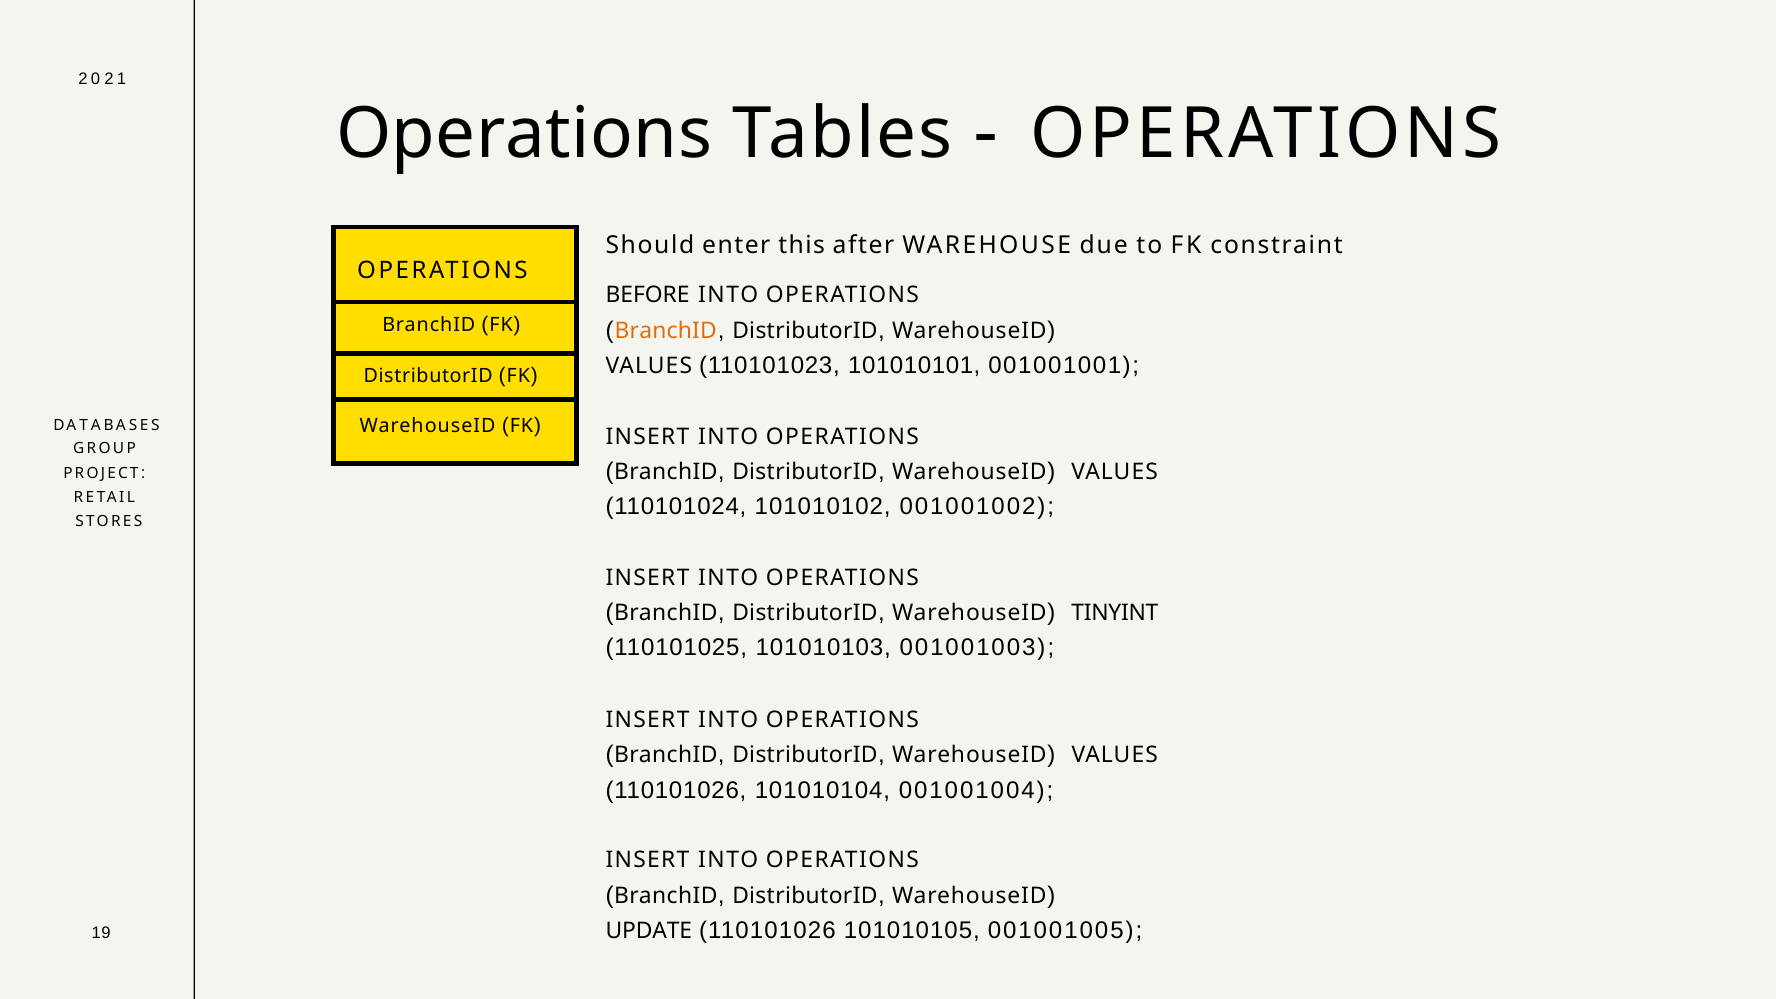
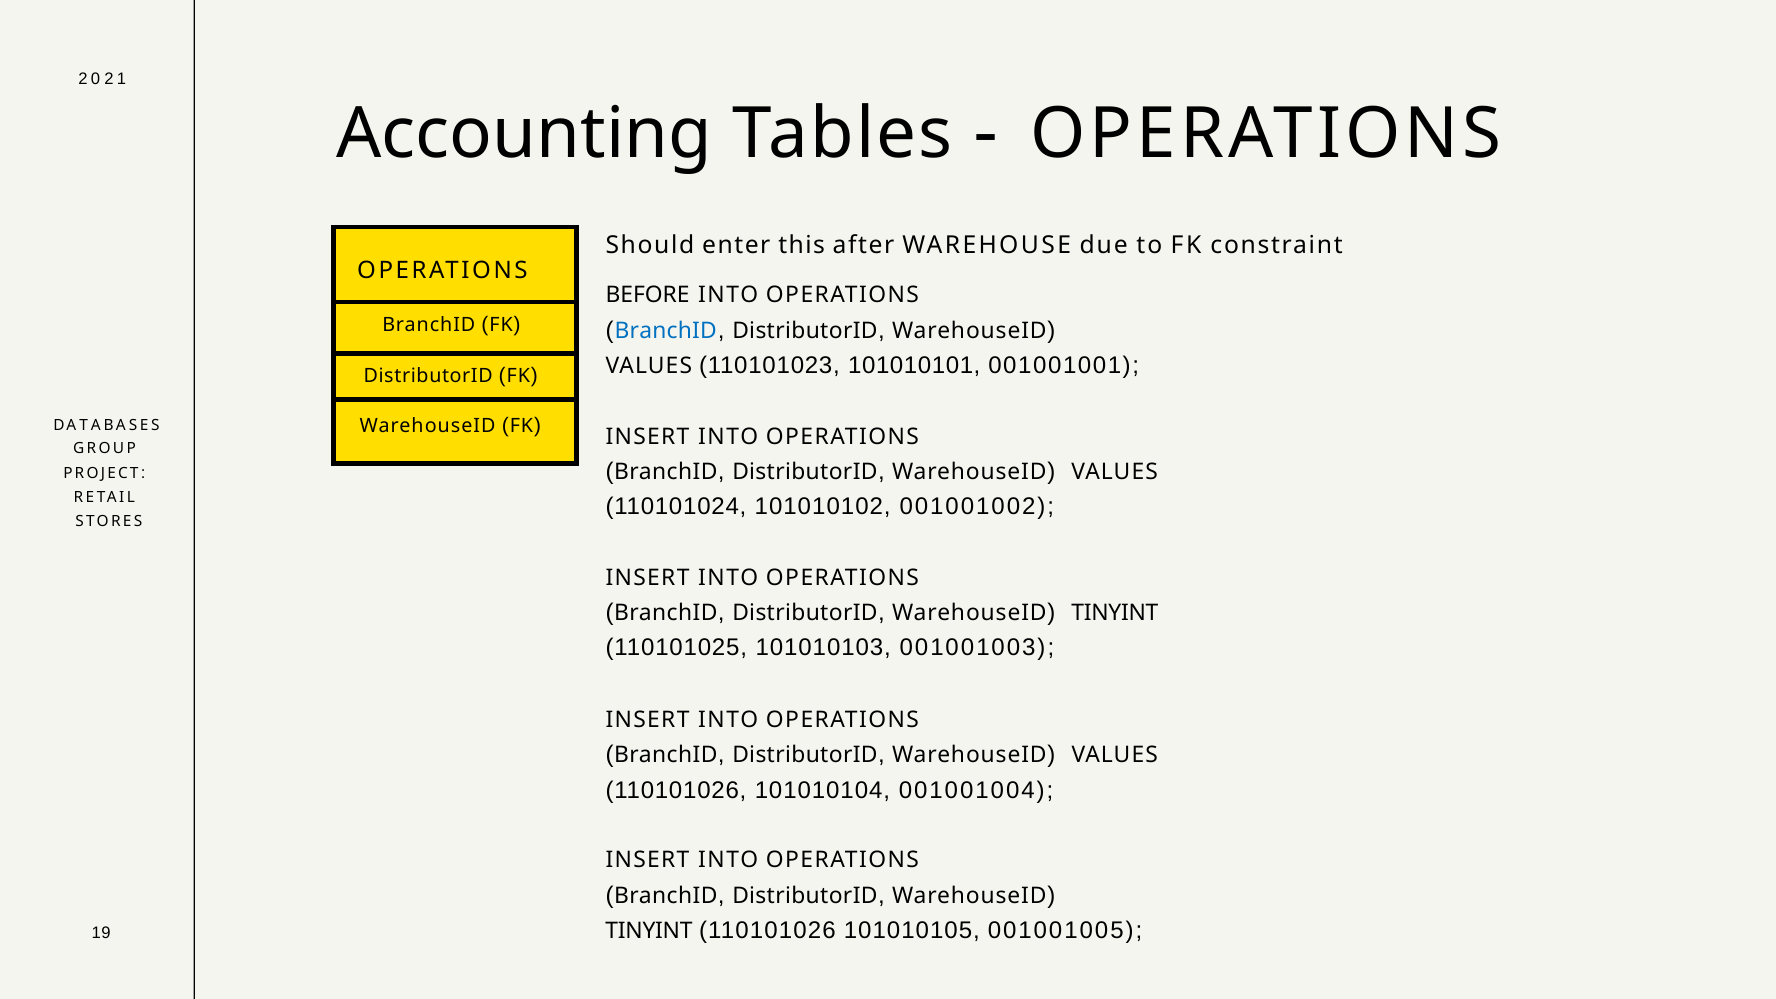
Operations at (524, 134): Operations -> Accounting
BranchID at (666, 331) colour: orange -> blue
UPDATE at (649, 931): UPDATE -> TINYINT
